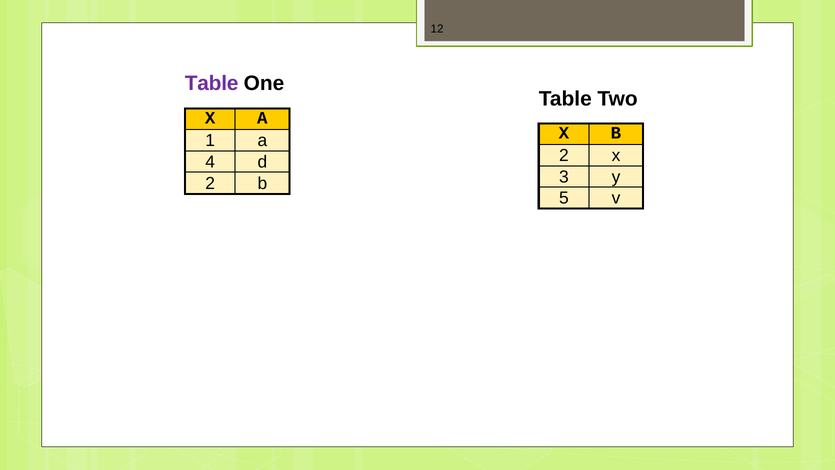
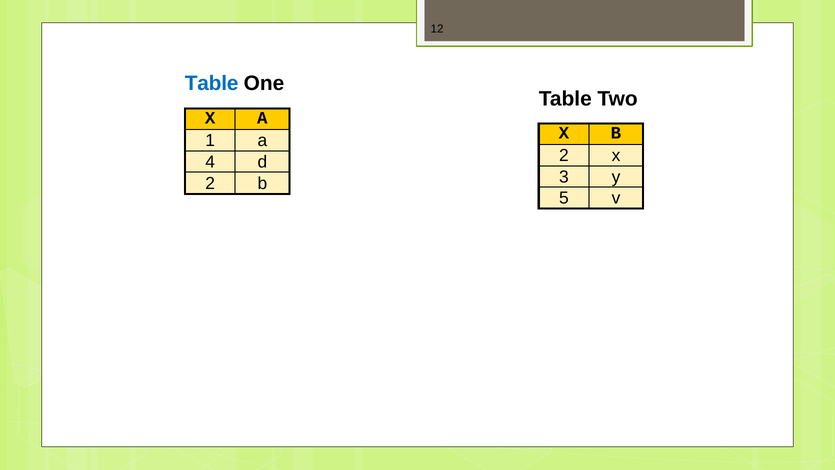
Table at (212, 84) colour: purple -> blue
